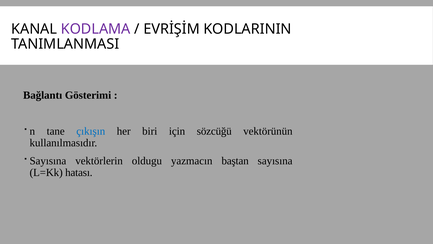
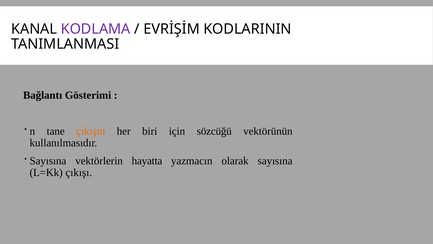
çıkışın colour: blue -> orange
oldugu: oldugu -> hayatta
baştan: baştan -> olarak
hatası: hatası -> çıkışı
